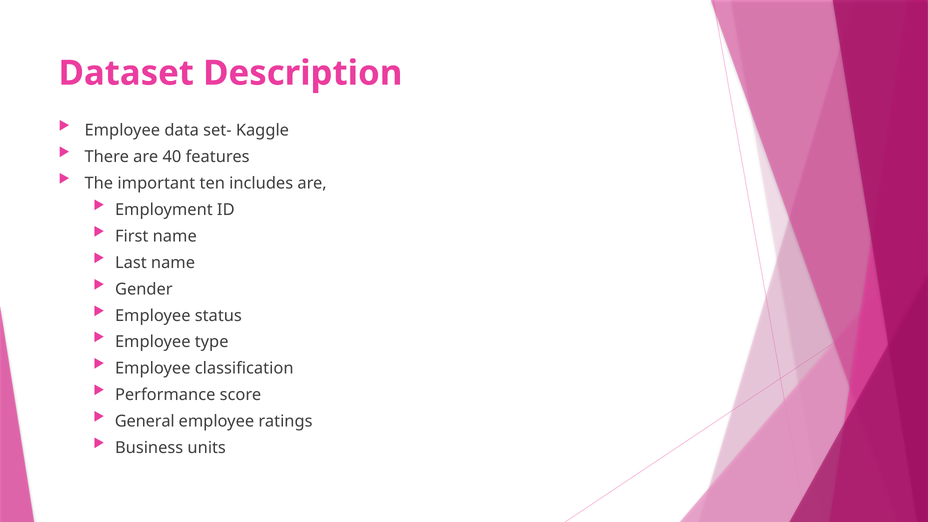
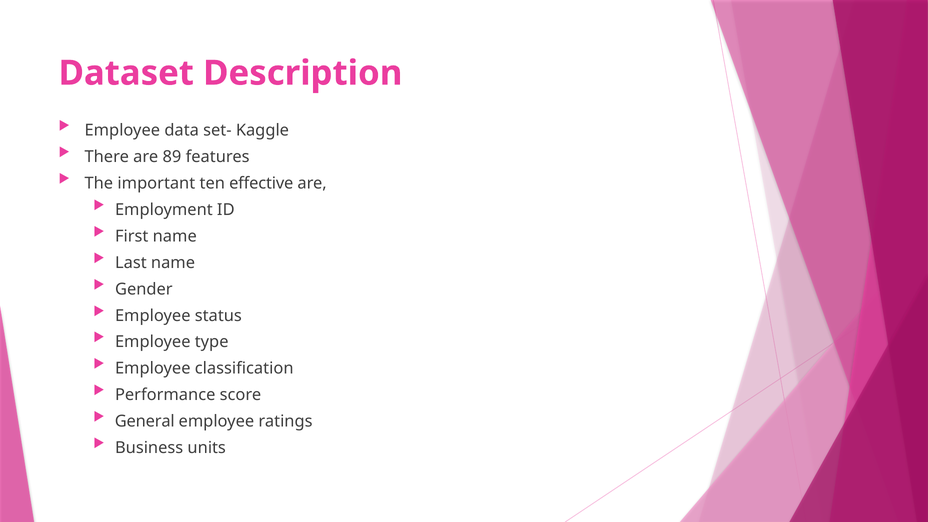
40: 40 -> 89
includes: includes -> effective
